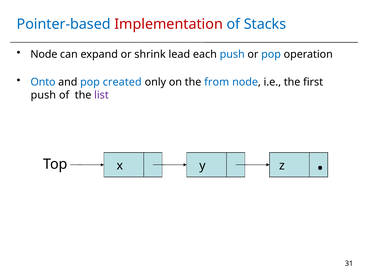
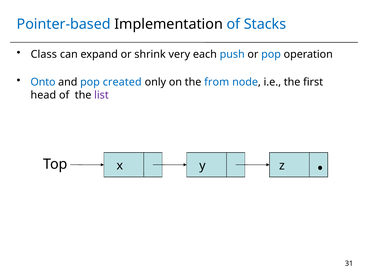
Implementation colour: red -> black
Node at (44, 54): Node -> Class
lead: lead -> very
push at (43, 95): push -> head
